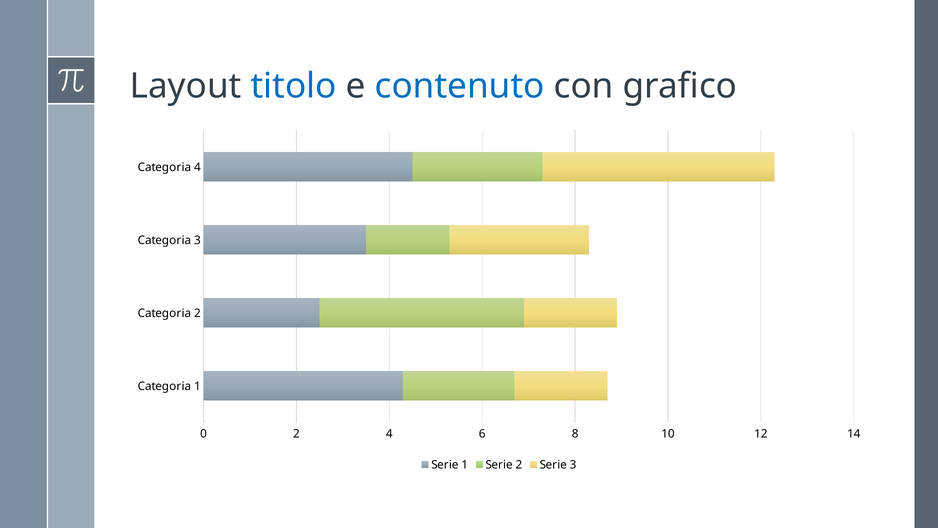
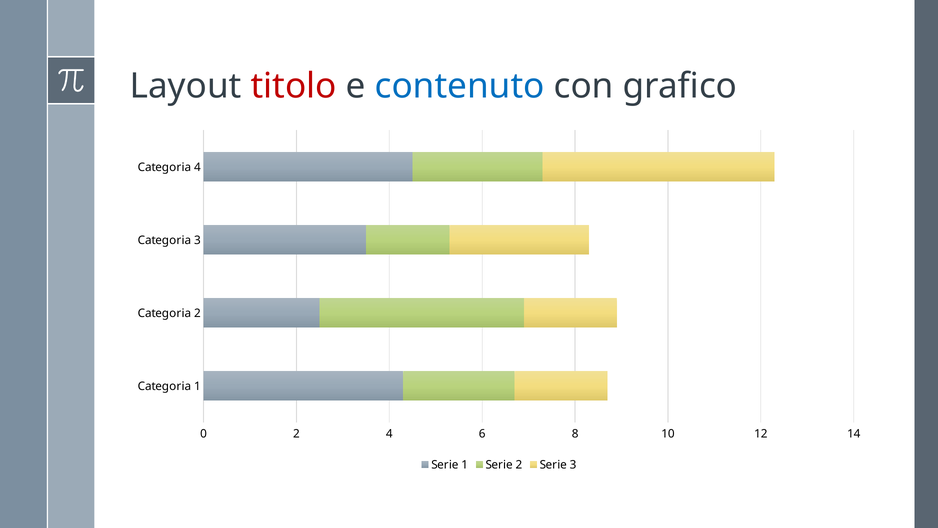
titolo colour: blue -> red
